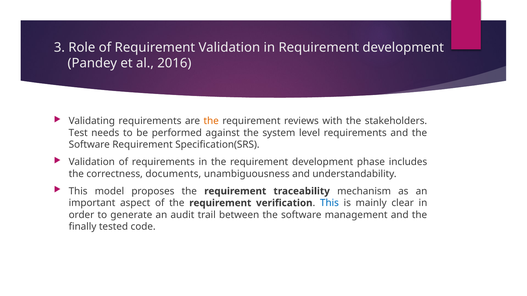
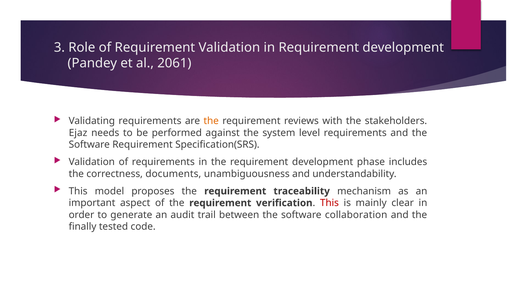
2016: 2016 -> 2061
Test: Test -> Ejaz
This at (329, 203) colour: blue -> red
management: management -> collaboration
